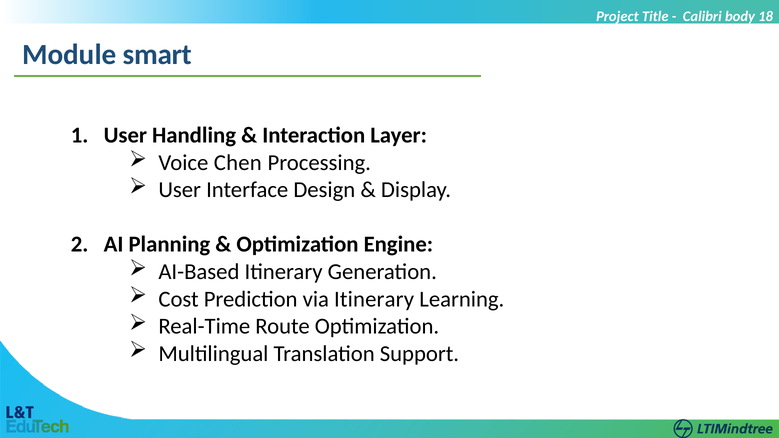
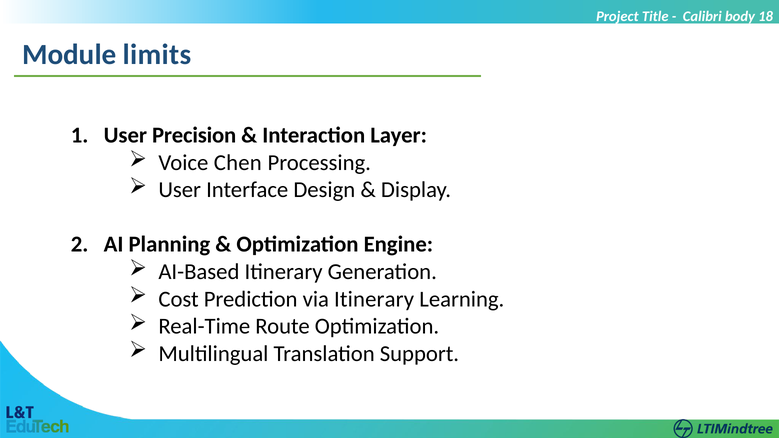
smart: smart -> limits
Handling: Handling -> Precision
